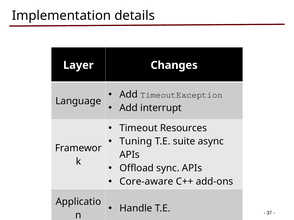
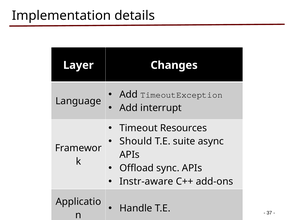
Tuning: Tuning -> Should
Core-aware: Core-aware -> Instr-aware
